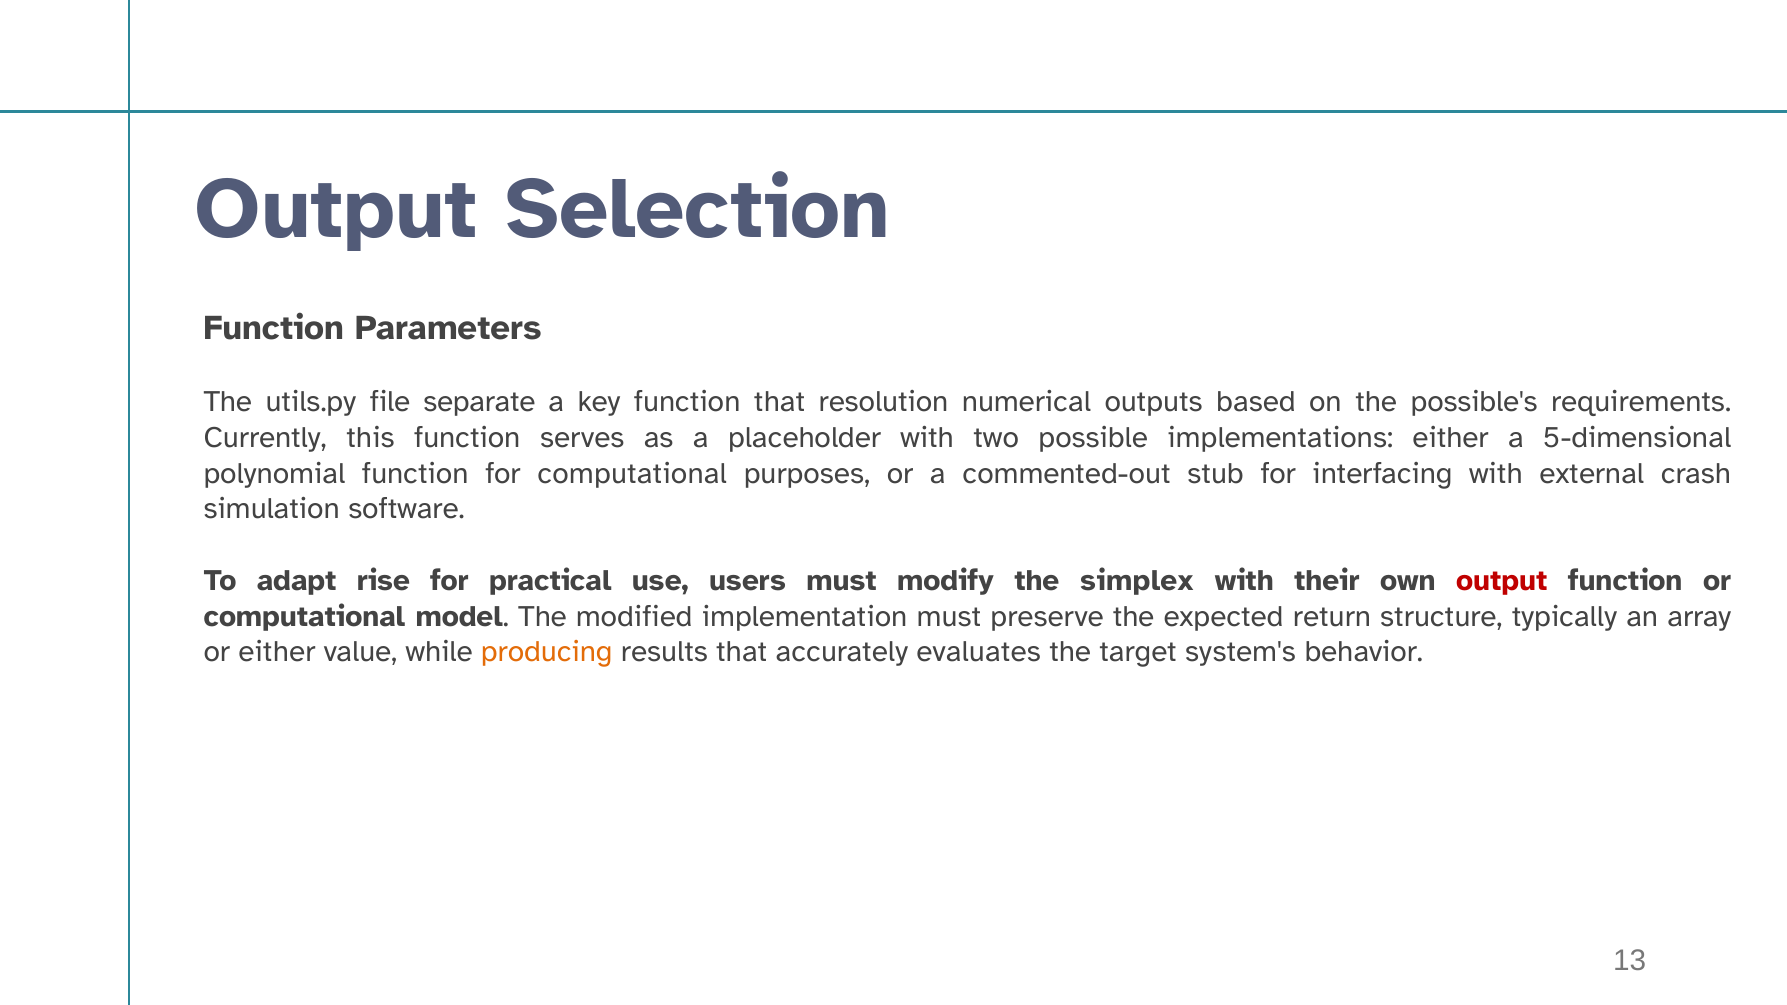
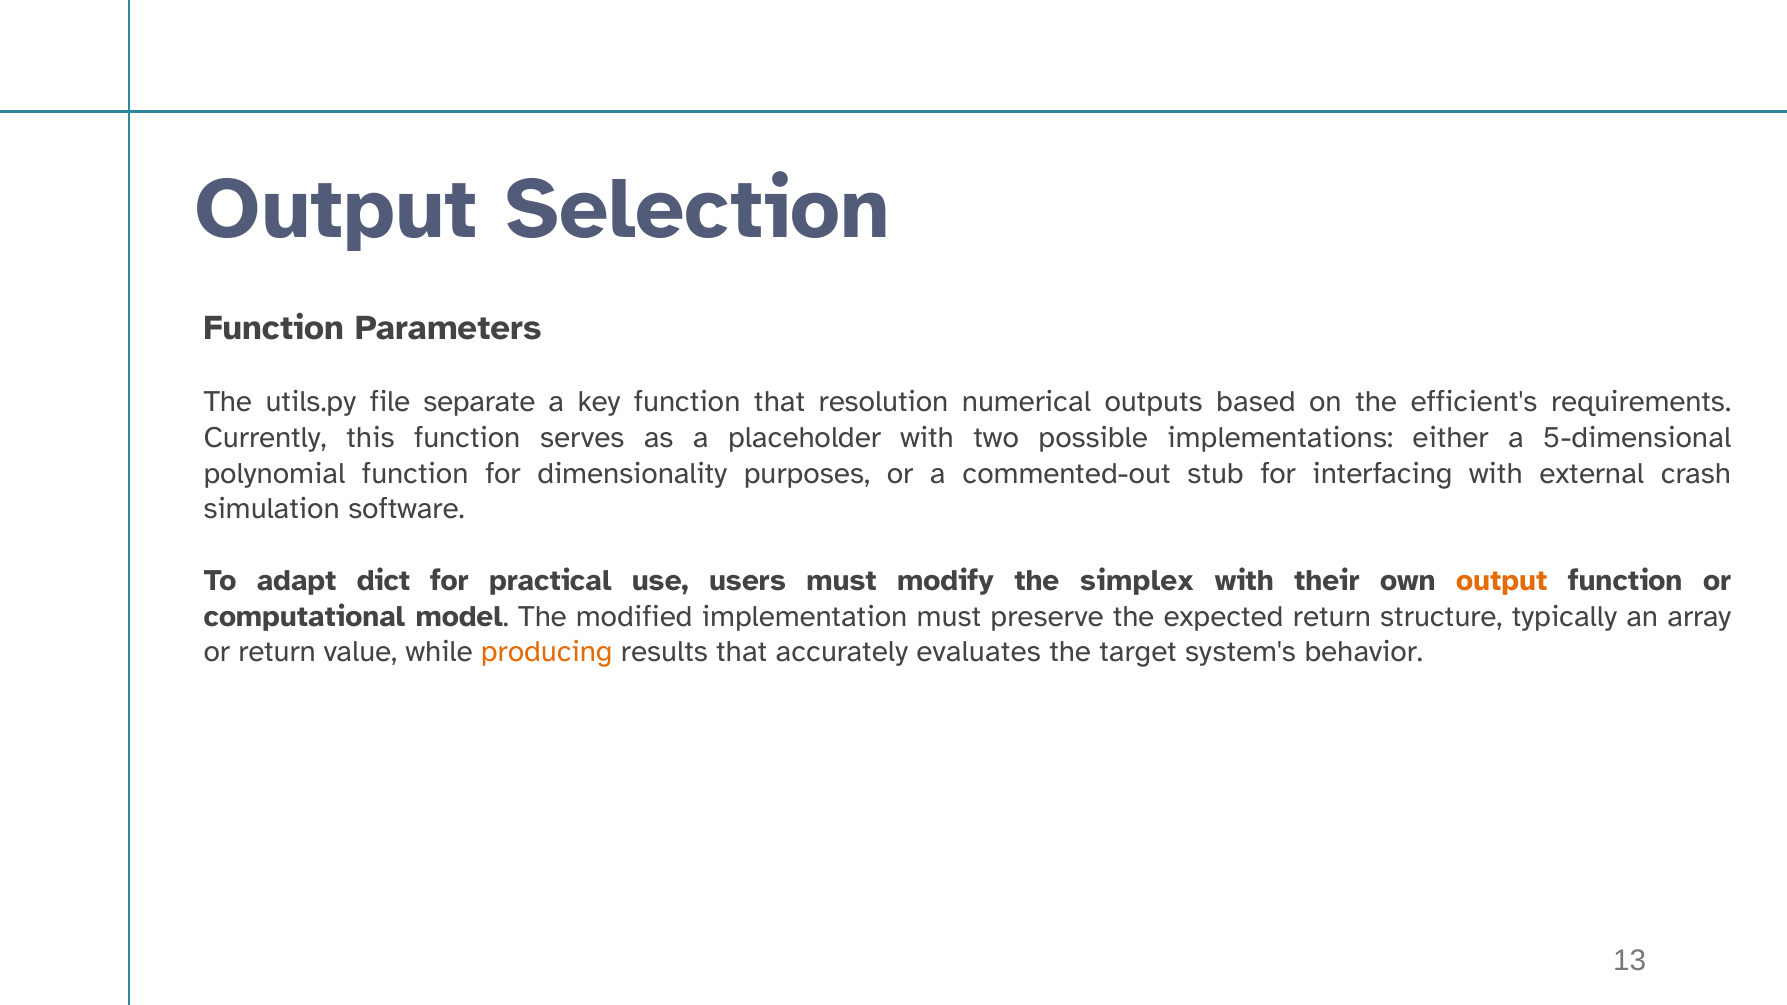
possible's: possible's -> efficient's
for computational: computational -> dimensionality
rise: rise -> dict
output at (1502, 581) colour: red -> orange
or either: either -> return
